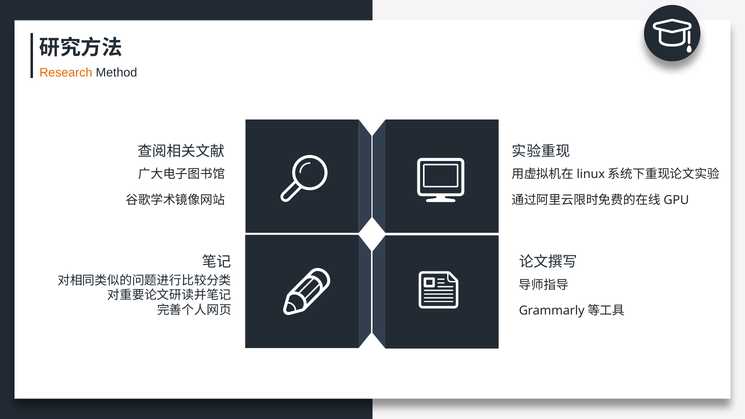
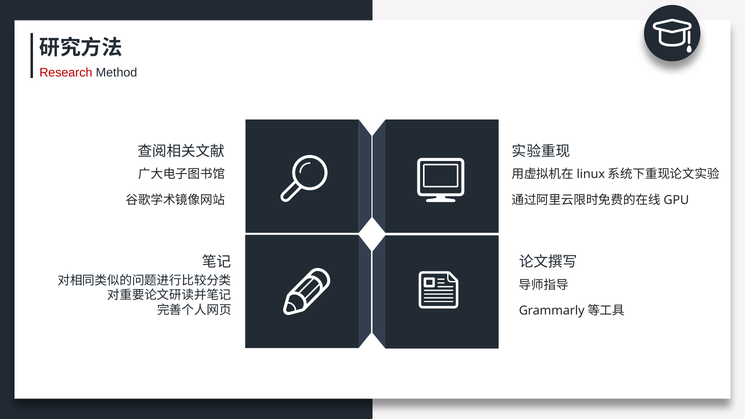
Research colour: orange -> red
